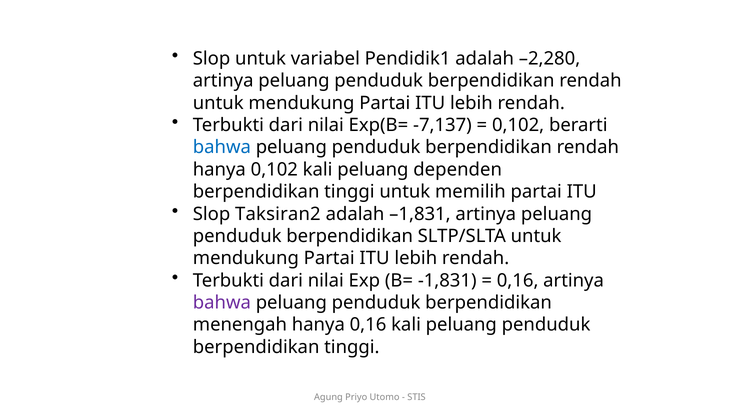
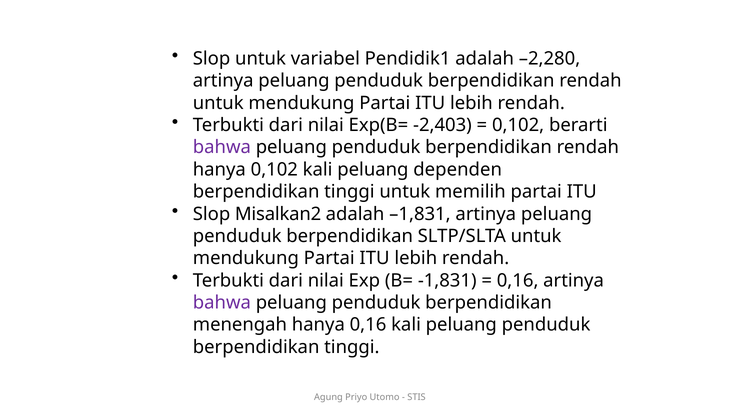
-7,137: -7,137 -> -2,403
bahwa at (222, 147) colour: blue -> purple
Taksiran2: Taksiran2 -> Misalkan2
